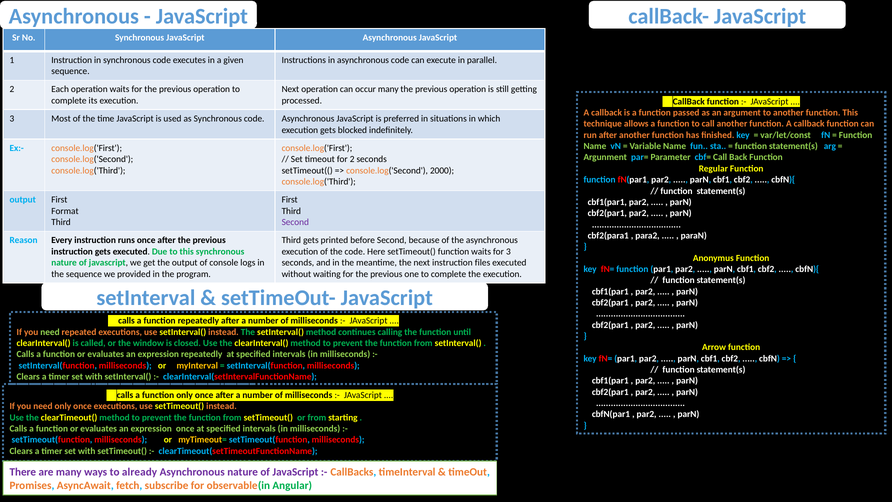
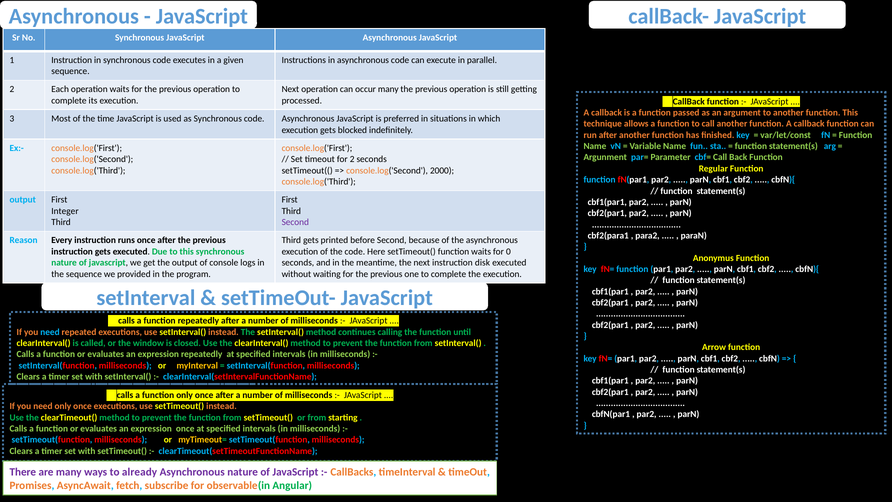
Format: Format -> Integer
for 3: 3 -> 0
files: files -> disk
need at (50, 332) colour: light green -> light blue
